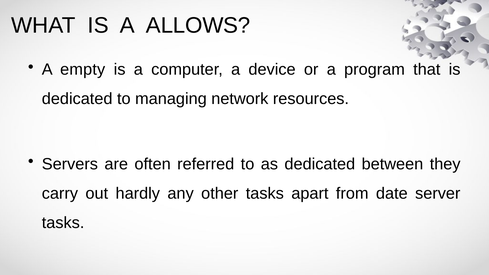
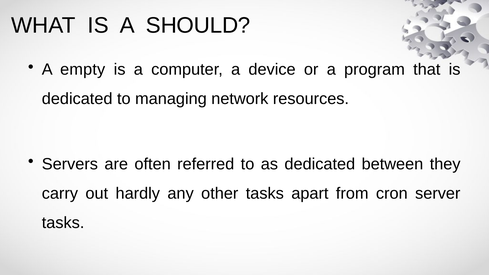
ALLOWS: ALLOWS -> SHOULD
date: date -> cron
